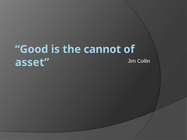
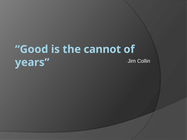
asset: asset -> years
